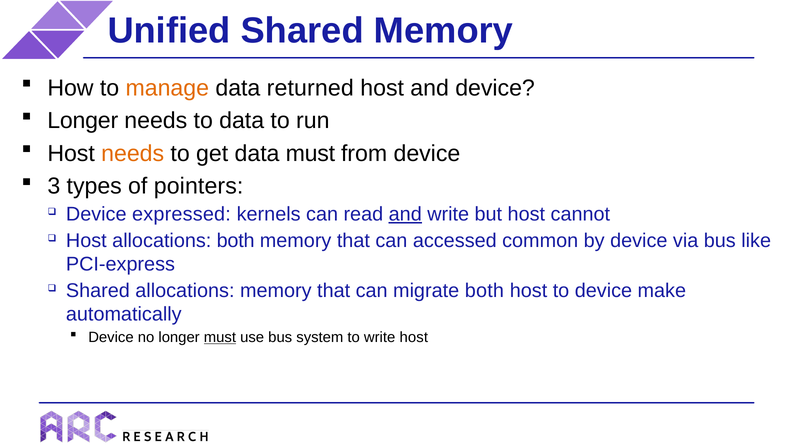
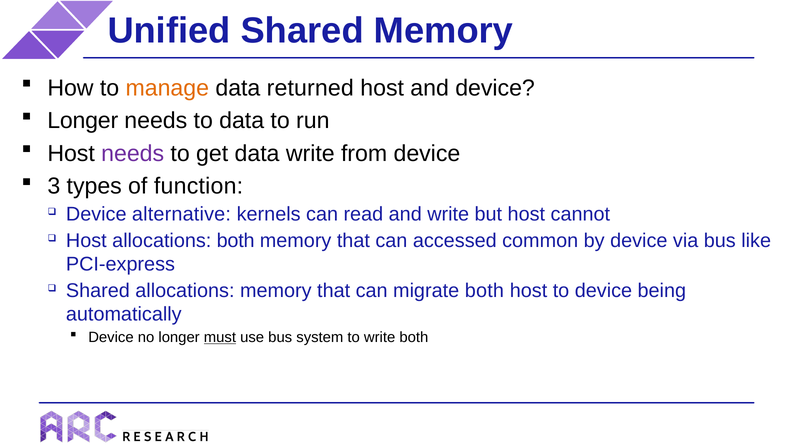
needs at (133, 154) colour: orange -> purple
data must: must -> write
pointers: pointers -> function
expressed: expressed -> alternative
and at (405, 214) underline: present -> none
make: make -> being
write host: host -> both
